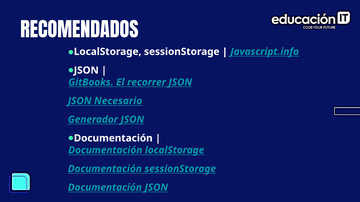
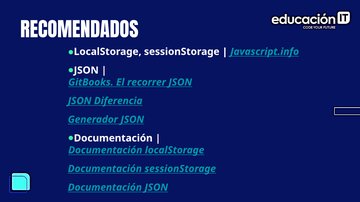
Necesario: Necesario -> Diferencia
